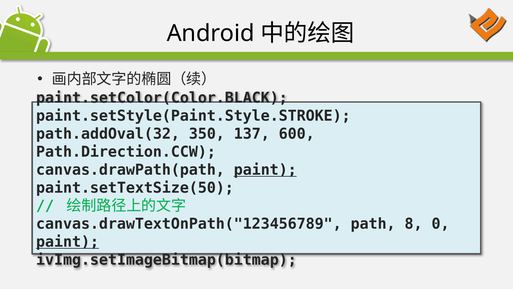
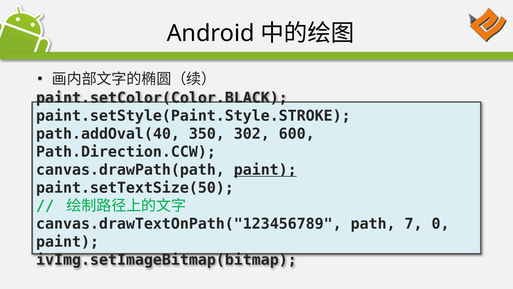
path.addOval(32: path.addOval(32 -> path.addOval(40
137: 137 -> 302
8: 8 -> 7
paint at (68, 242) underline: present -> none
